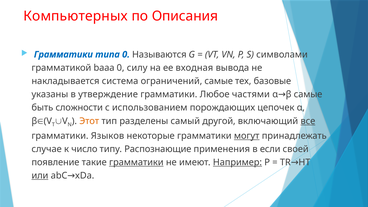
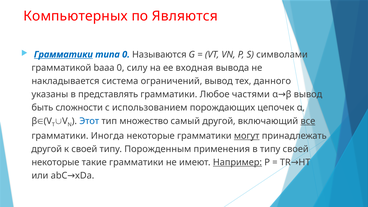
Описания: Описания -> Являются
Грамматики at (63, 55) underline: none -> present
ограничений самые: самые -> вывод
базовые: базовые -> данного
утверждение: утверждение -> представлять
самые at (308, 94): самые -> вывод
Этот colour: orange -> blue
разделены: разделены -> множество
Языков: Языков -> Иногда
случае at (47, 149): случае -> другой
к число: число -> своей
Распознающие: Распознающие -> Порожденным
в если: если -> типу
появление at (55, 162): появление -> некоторые
грамматики at (136, 162) underline: present -> none
или underline: present -> none
